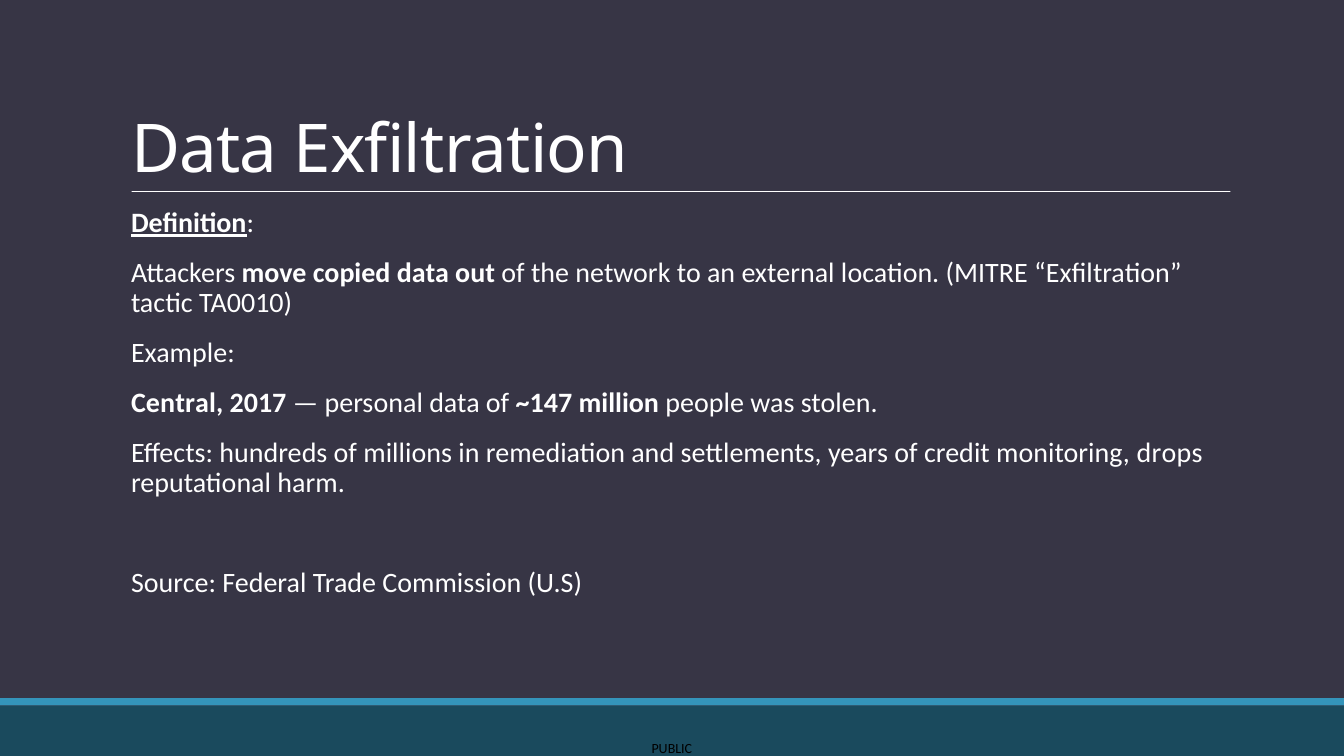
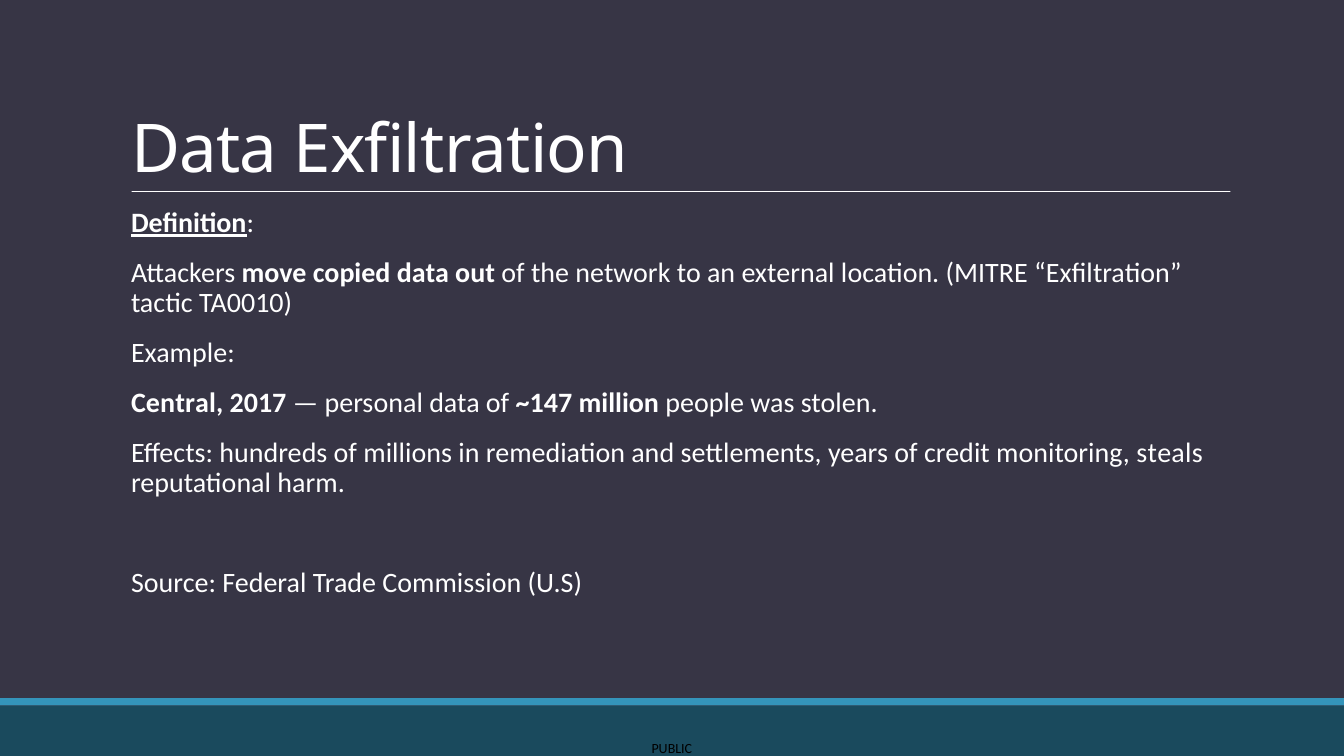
drops: drops -> steals
